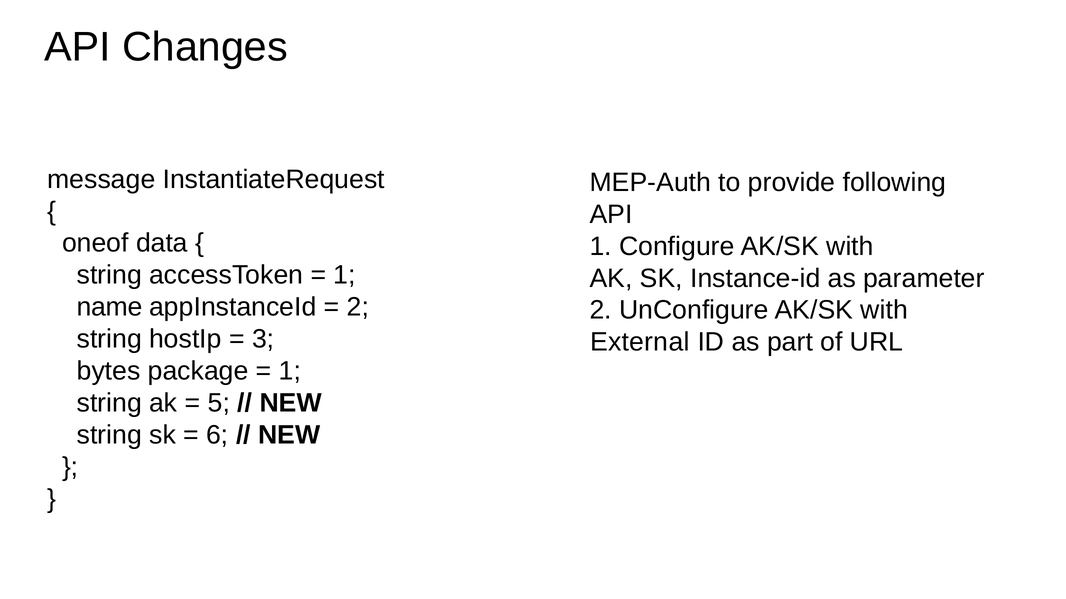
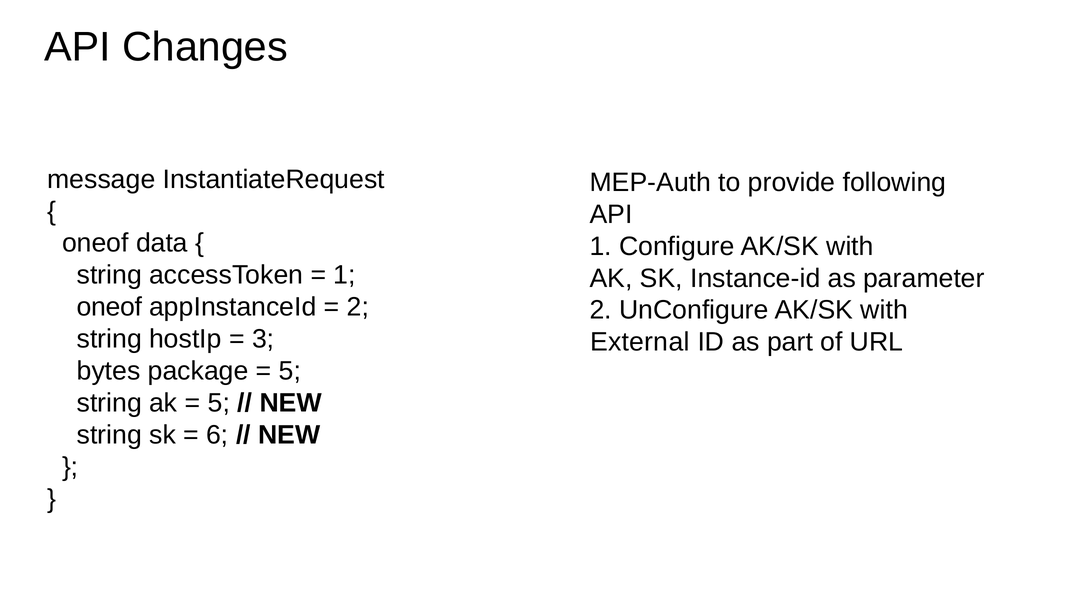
name at (109, 307): name -> oneof
1 at (290, 371): 1 -> 5
